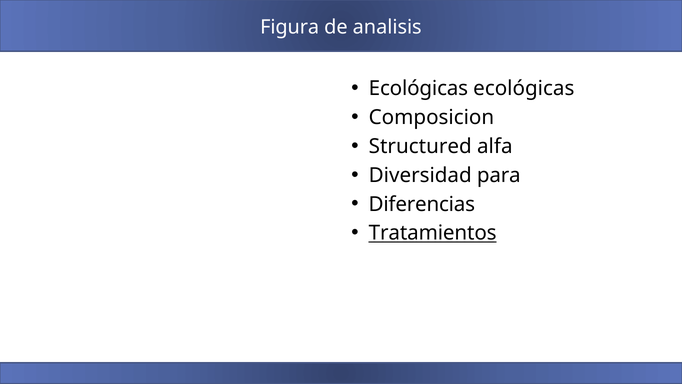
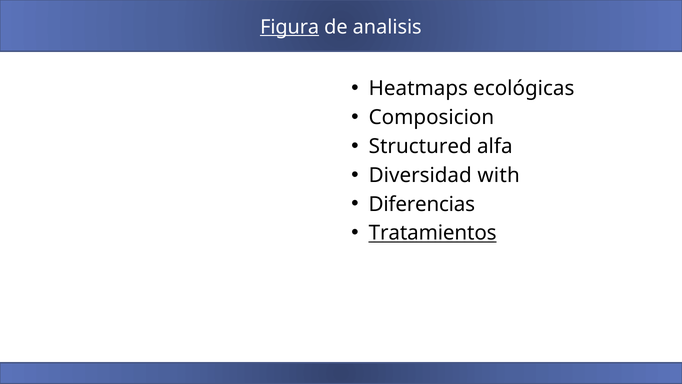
Figura underline: none -> present
Ecológicas at (418, 89): Ecológicas -> Heatmaps
para: para -> with
